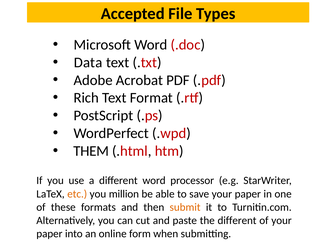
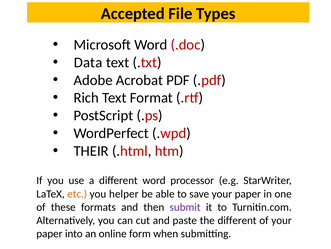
THEM: THEM -> THEIR
million: million -> helper
submit colour: orange -> purple
